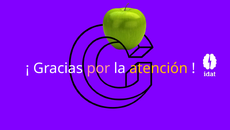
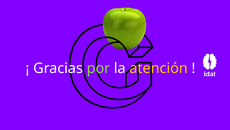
por colour: pink -> light green
